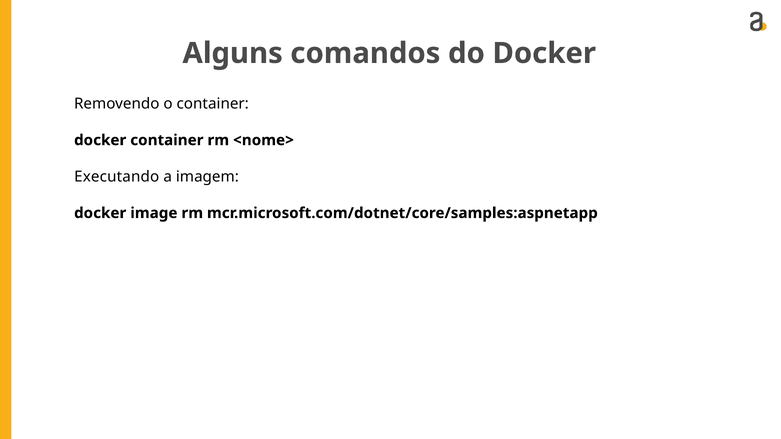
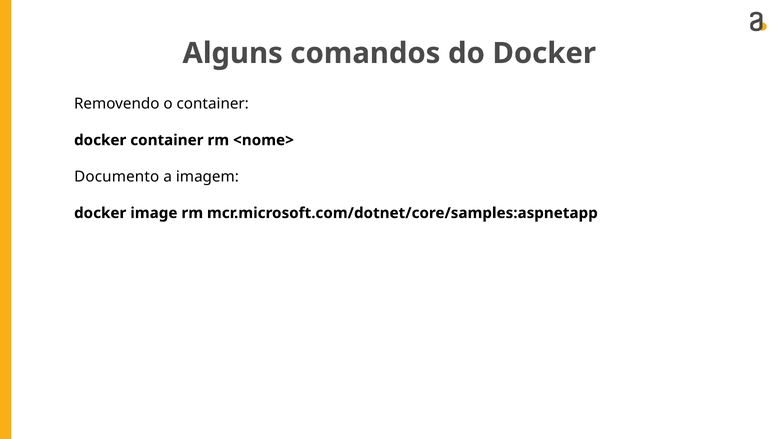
Executando: Executando -> Documento
